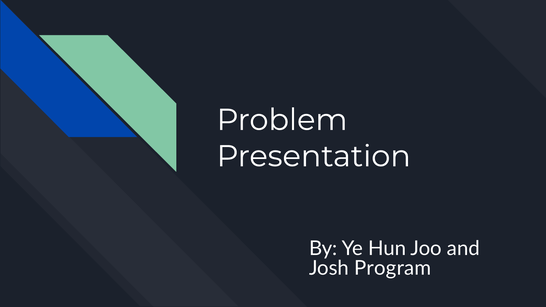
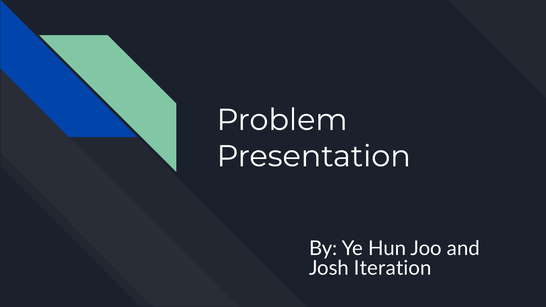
Program: Program -> Iteration
